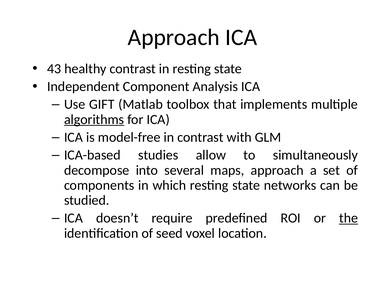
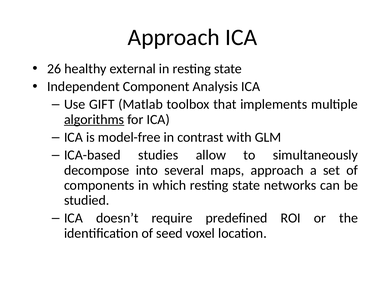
43: 43 -> 26
healthy contrast: contrast -> external
the underline: present -> none
